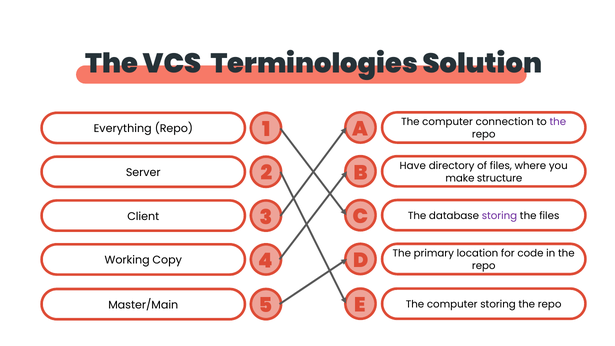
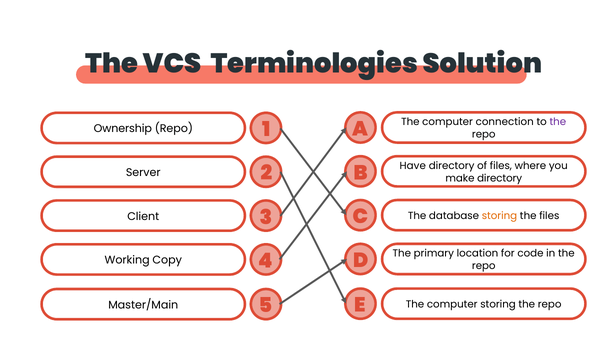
Everything: Everything -> Ownership
make structure: structure -> directory
storing at (499, 216) colour: purple -> orange
